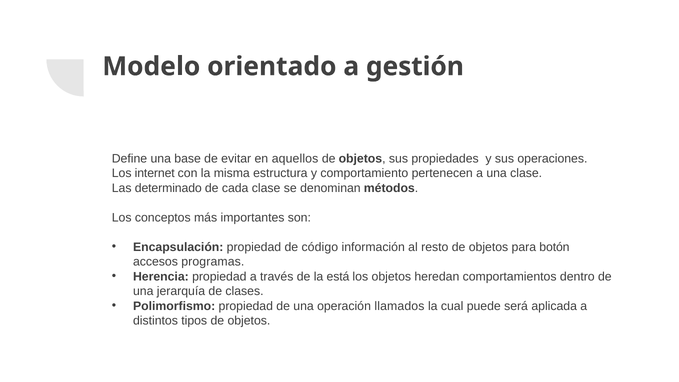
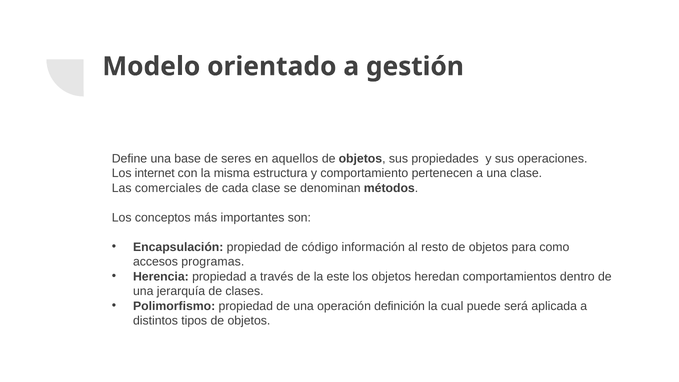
evitar: evitar -> seres
determinado: determinado -> comerciales
botón: botón -> como
está: está -> este
llamados: llamados -> definición
